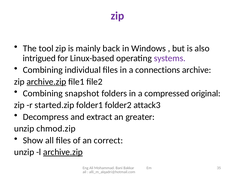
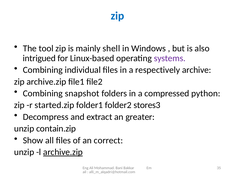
zip at (117, 16) colour: purple -> blue
back: back -> shell
connections: connections -> respectively
archive.zip at (46, 82) underline: present -> none
original: original -> python
attack3: attack3 -> stores3
chmod.zip: chmod.zip -> contain.zip
